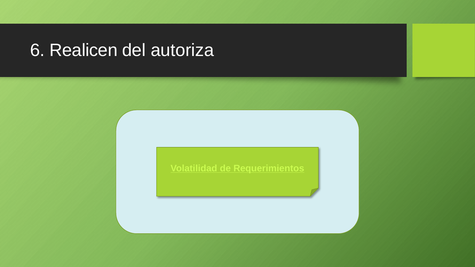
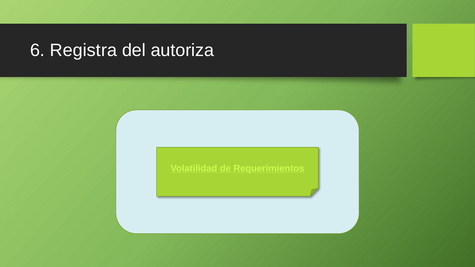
Realicen: Realicen -> Registra
